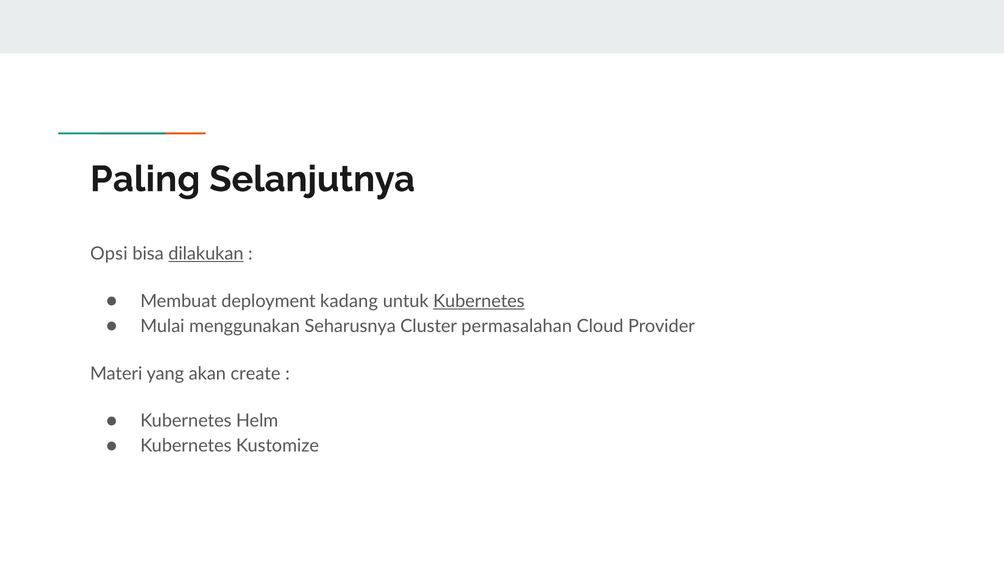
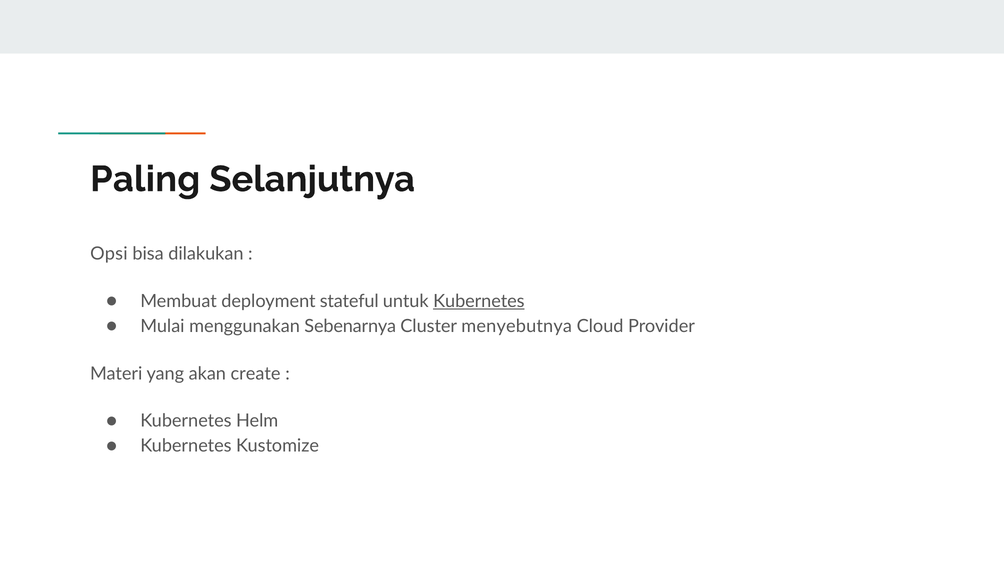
dilakukan underline: present -> none
kadang: kadang -> stateful
Seharusnya: Seharusnya -> Sebenarnya
permasalahan: permasalahan -> menyebutnya
